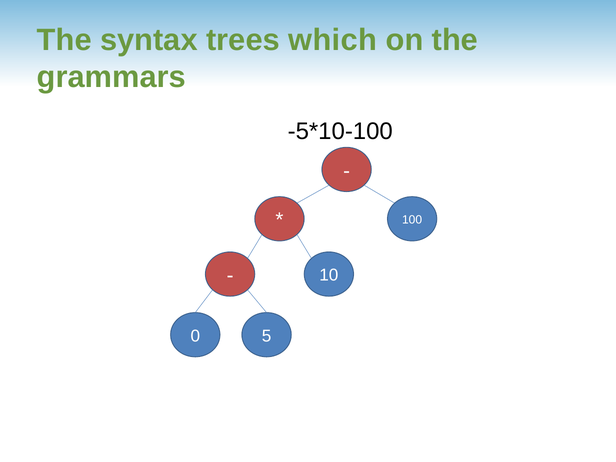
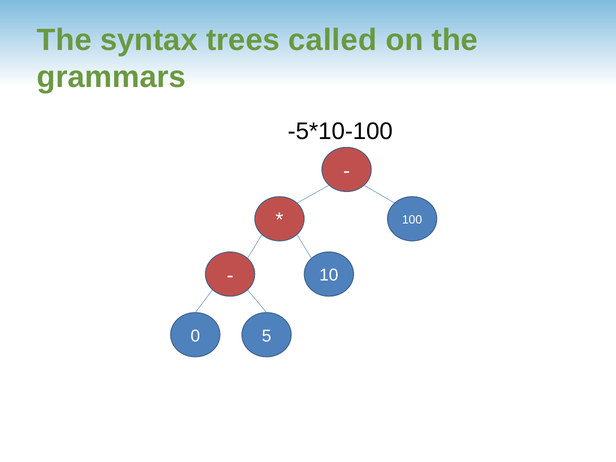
which: which -> called
